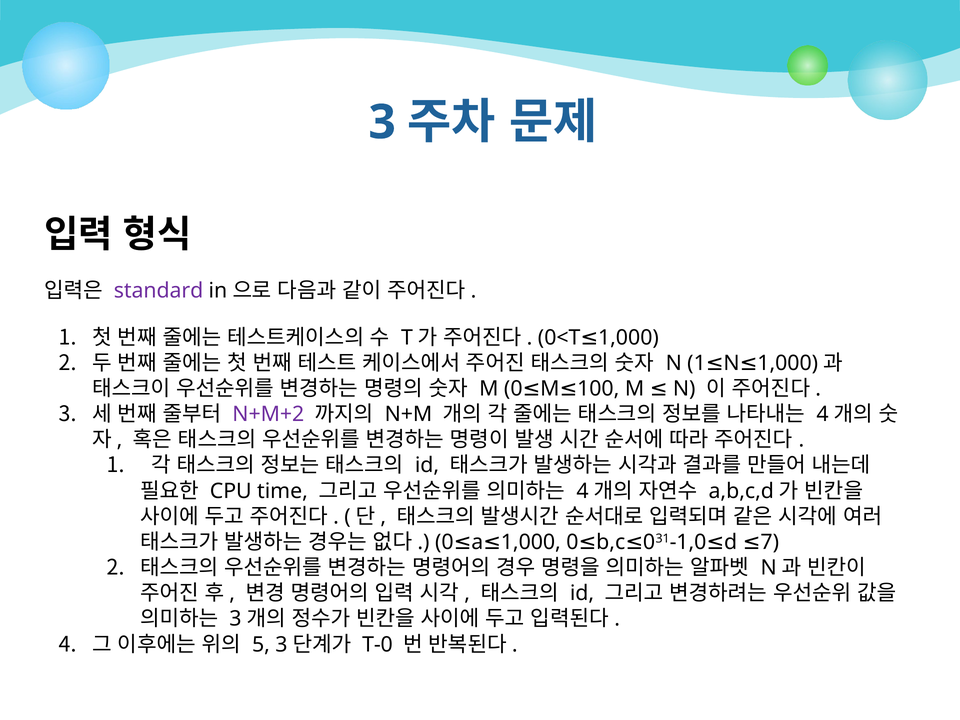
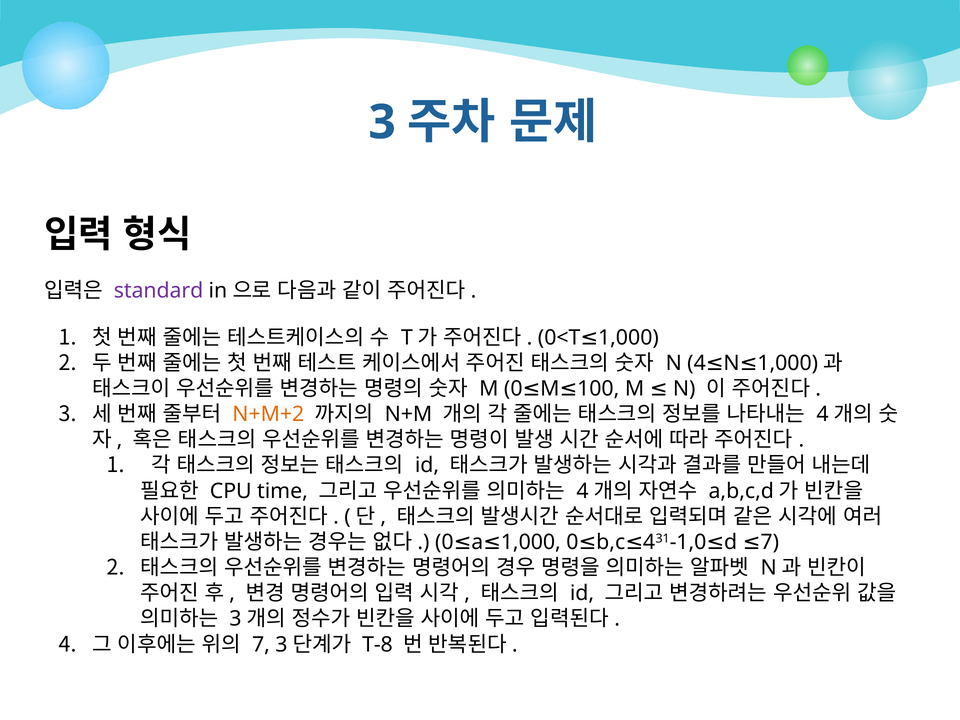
N 1: 1 -> 4
N+M+2 colour: purple -> orange
0 at (649, 542): 0 -> 4
5 at (261, 645): 5 -> 7
T-0: T-0 -> T-8
